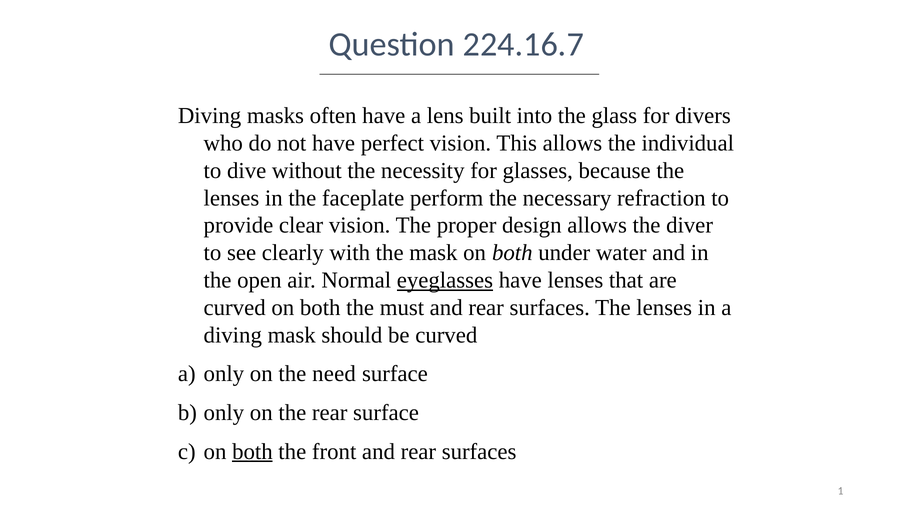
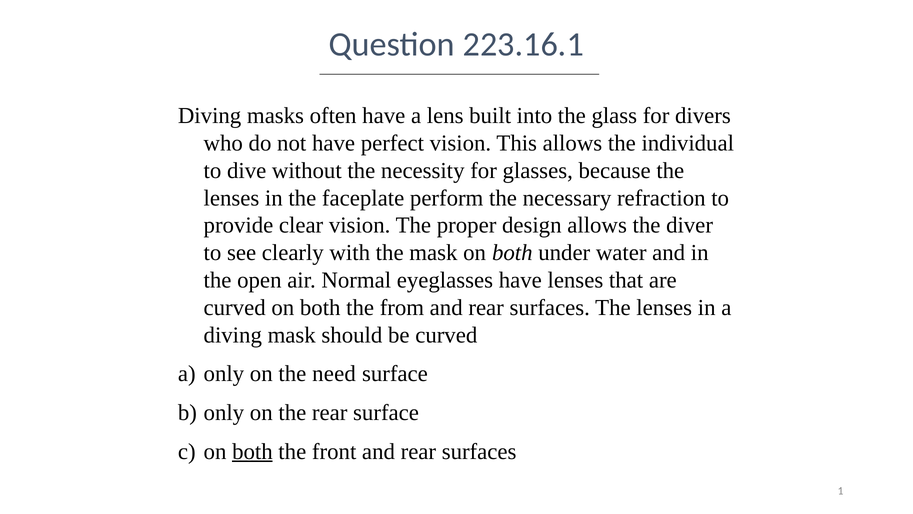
224.16.7: 224.16.7 -> 223.16.1
eyeglasses underline: present -> none
must: must -> from
